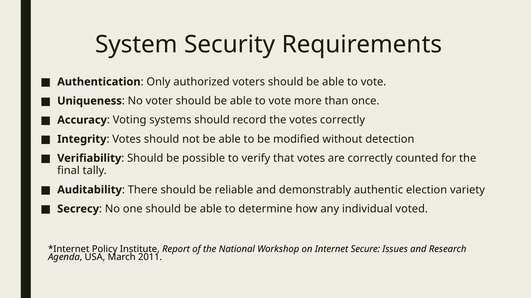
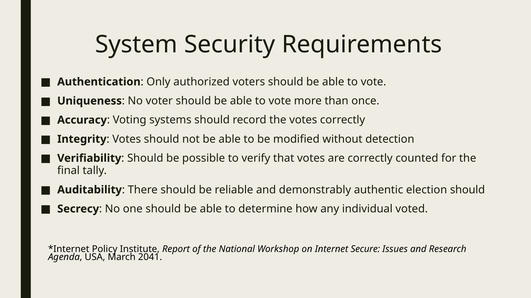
election variety: variety -> should
2011: 2011 -> 2041
